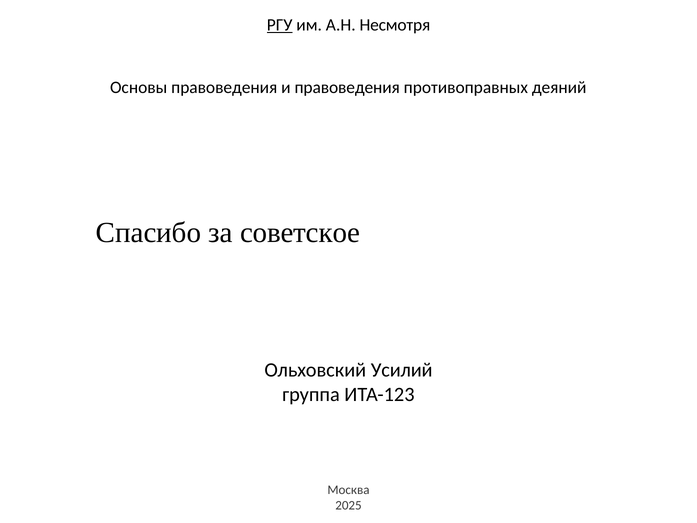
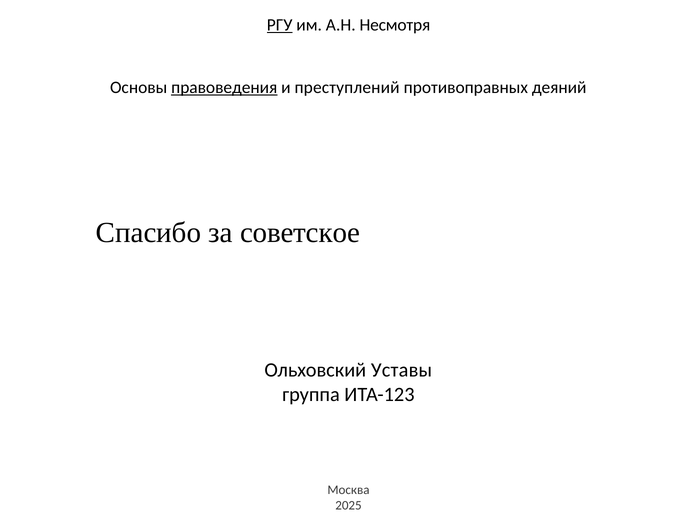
правоведения at (224, 87) underline: none -> present
и правоведения: правоведения -> преступлений
Усилий: Усилий -> Уставы
